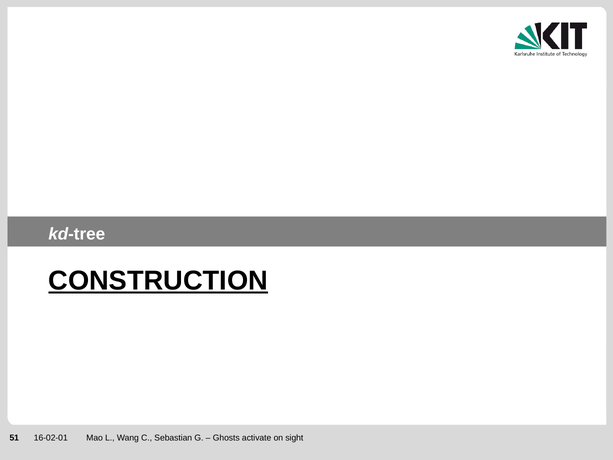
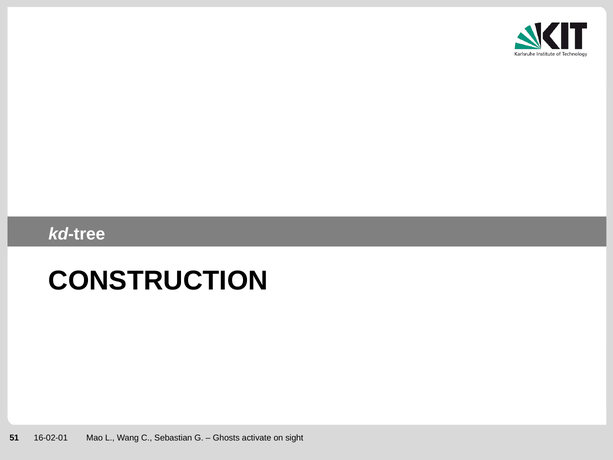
CONSTRUCTION underline: present -> none
